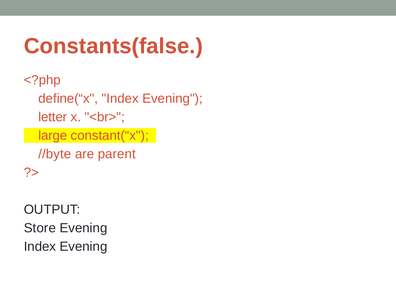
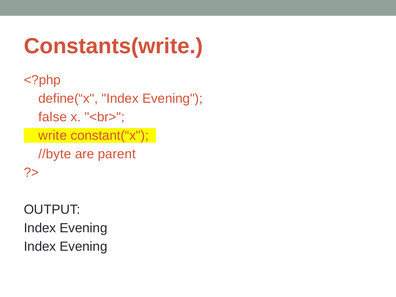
Constants(false: Constants(false -> Constants(write
letter: letter -> false
large: large -> write
Store at (40, 228): Store -> Index
